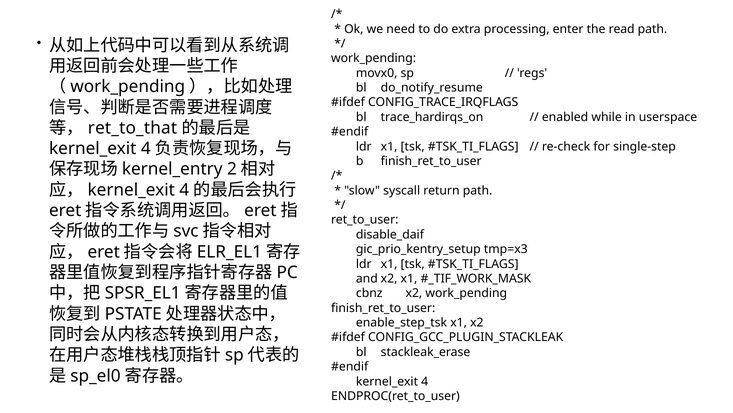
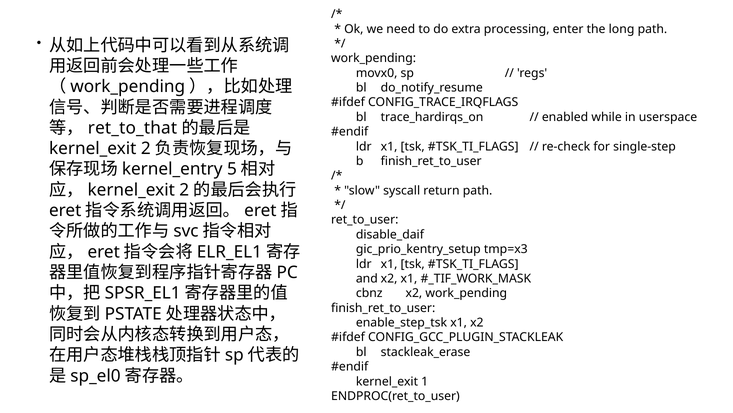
read: read -> long
4 at (146, 148): 4 -> 2
2: 2 -> 5
4 at (184, 190): 4 -> 2
4 at (425, 381): 4 -> 1
